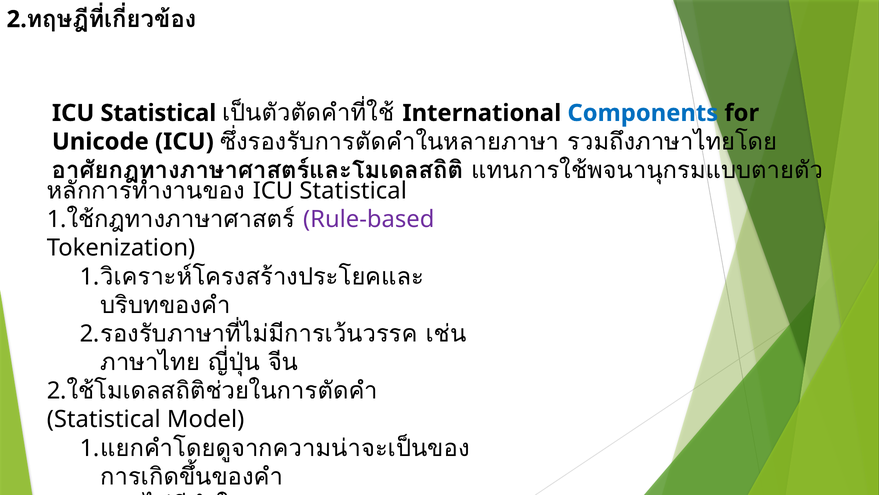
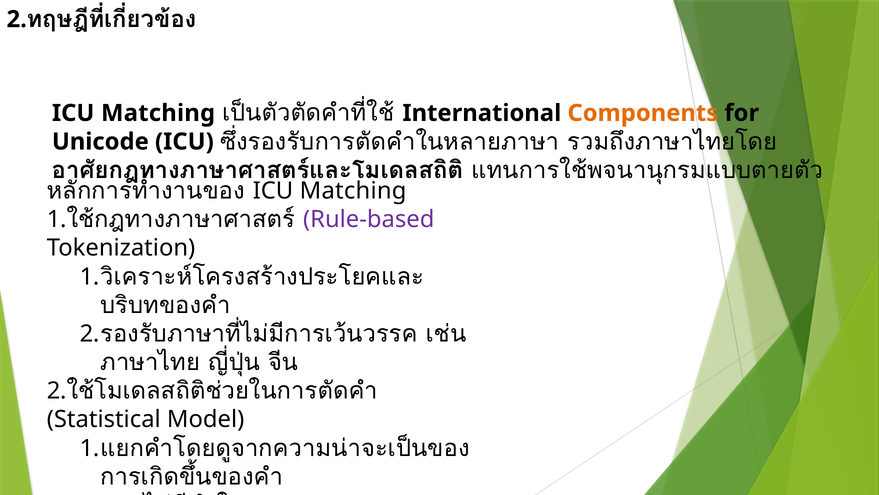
Statistical at (158, 113): Statistical -> Matching
Components colour: blue -> orange
Statistical at (353, 191): Statistical -> Matching
